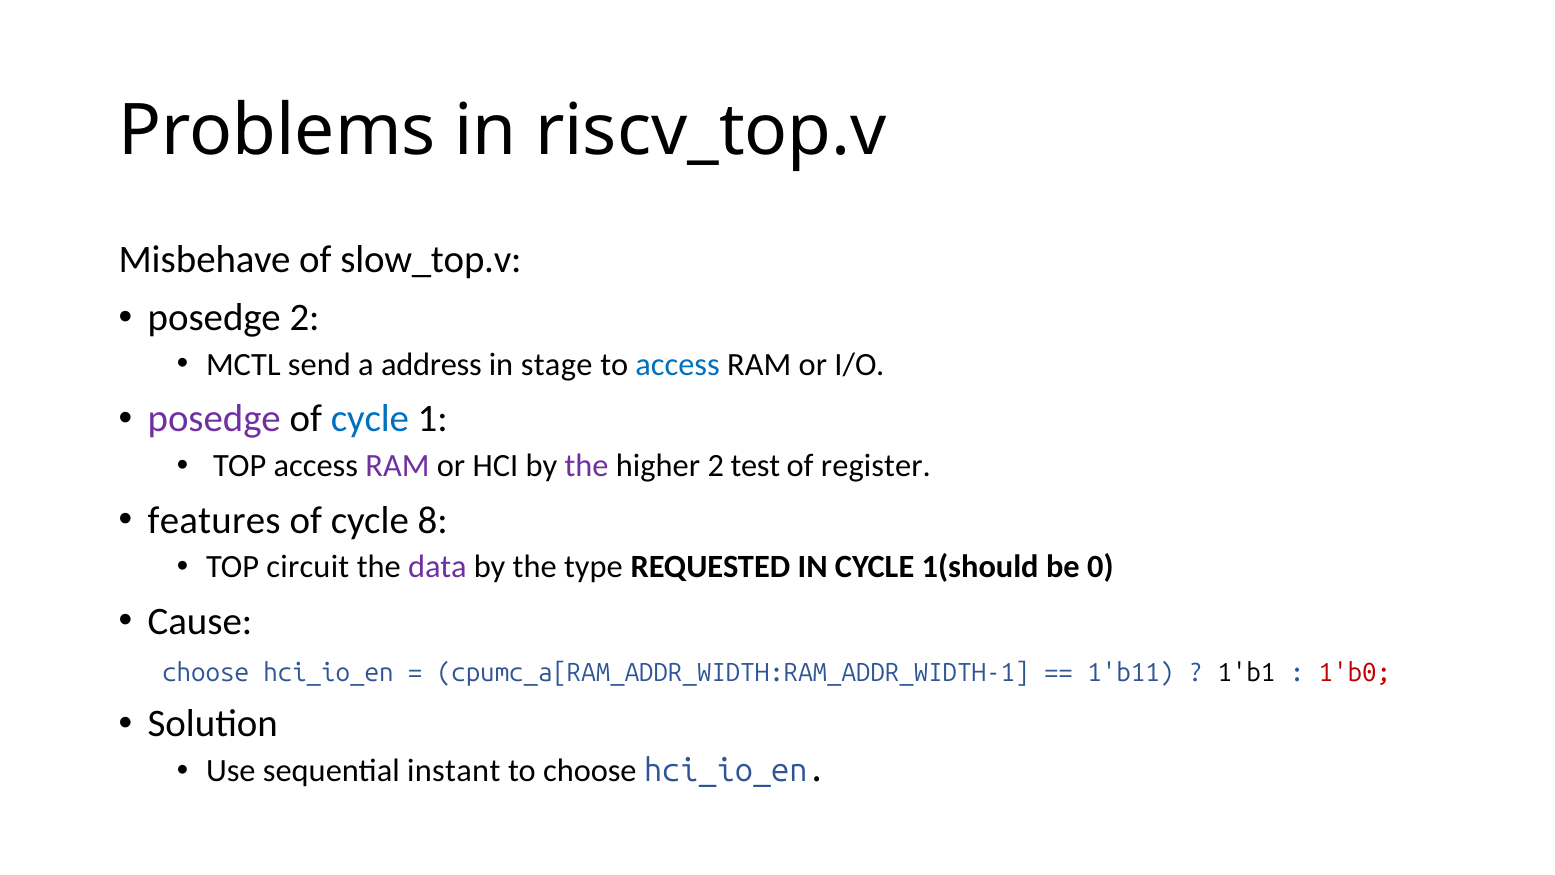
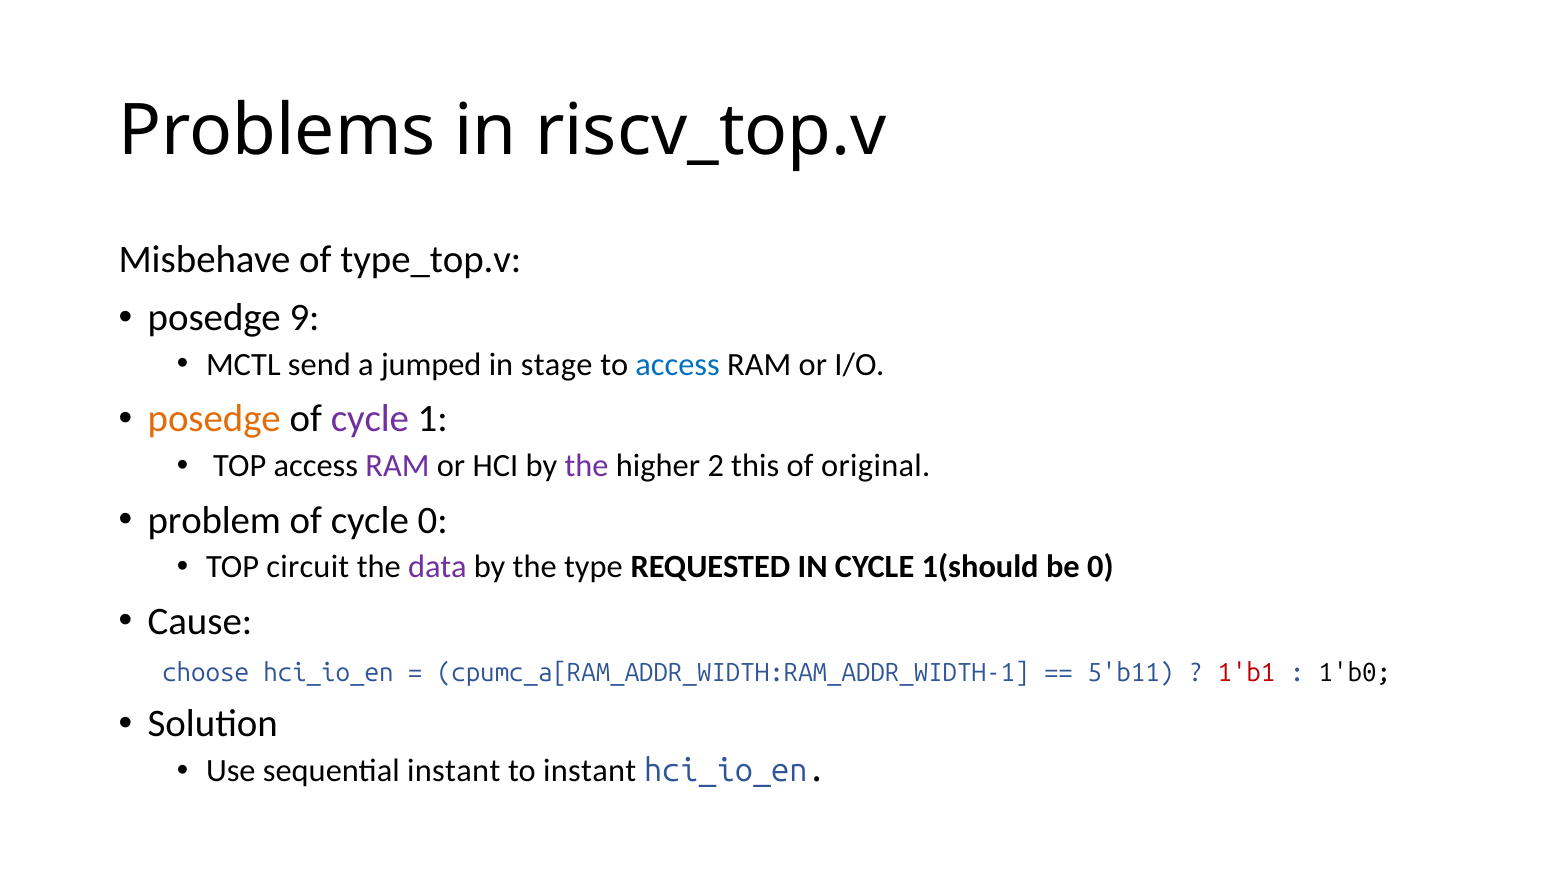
slow_top.v: slow_top.v -> type_top.v
posedge 2: 2 -> 9
address: address -> jumped
posedge at (214, 419) colour: purple -> orange
cycle at (370, 419) colour: blue -> purple
test: test -> this
register: register -> original
features: features -> problem
cycle 8: 8 -> 0
1'b11: 1'b11 -> 5'b11
1'b1 colour: black -> red
1'b0 colour: red -> black
to choose: choose -> instant
